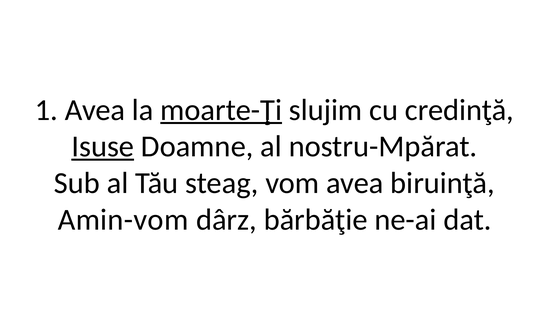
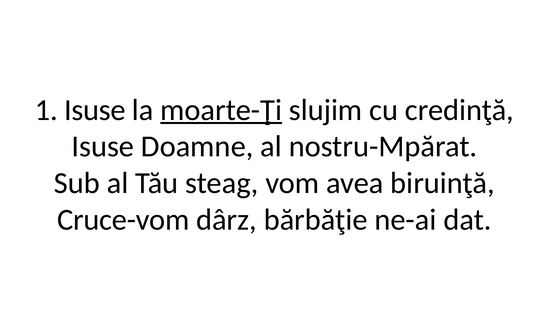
1 Avea: Avea -> Isuse
Isuse at (103, 146) underline: present -> none
Amin-vom: Amin-vom -> Cruce-vom
